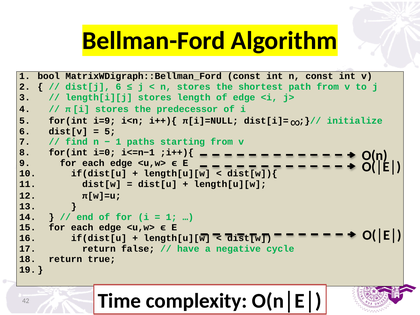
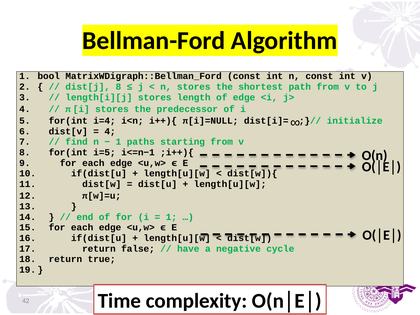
dist[j 6: 6 -> 8
i=9: i=9 -> i=4
5 at (110, 131): 5 -> 4
i=0: i=0 -> i=5
